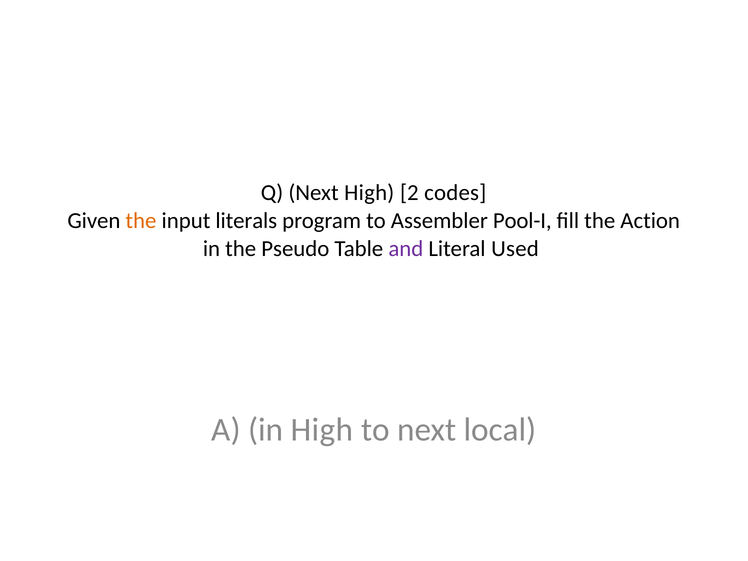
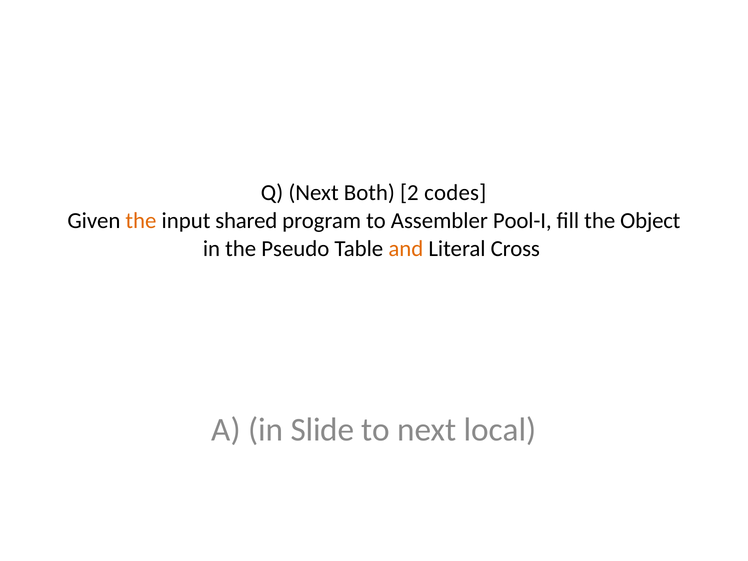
Next High: High -> Both
literals: literals -> shared
Action: Action -> Object
and colour: purple -> orange
Used: Used -> Cross
in High: High -> Slide
